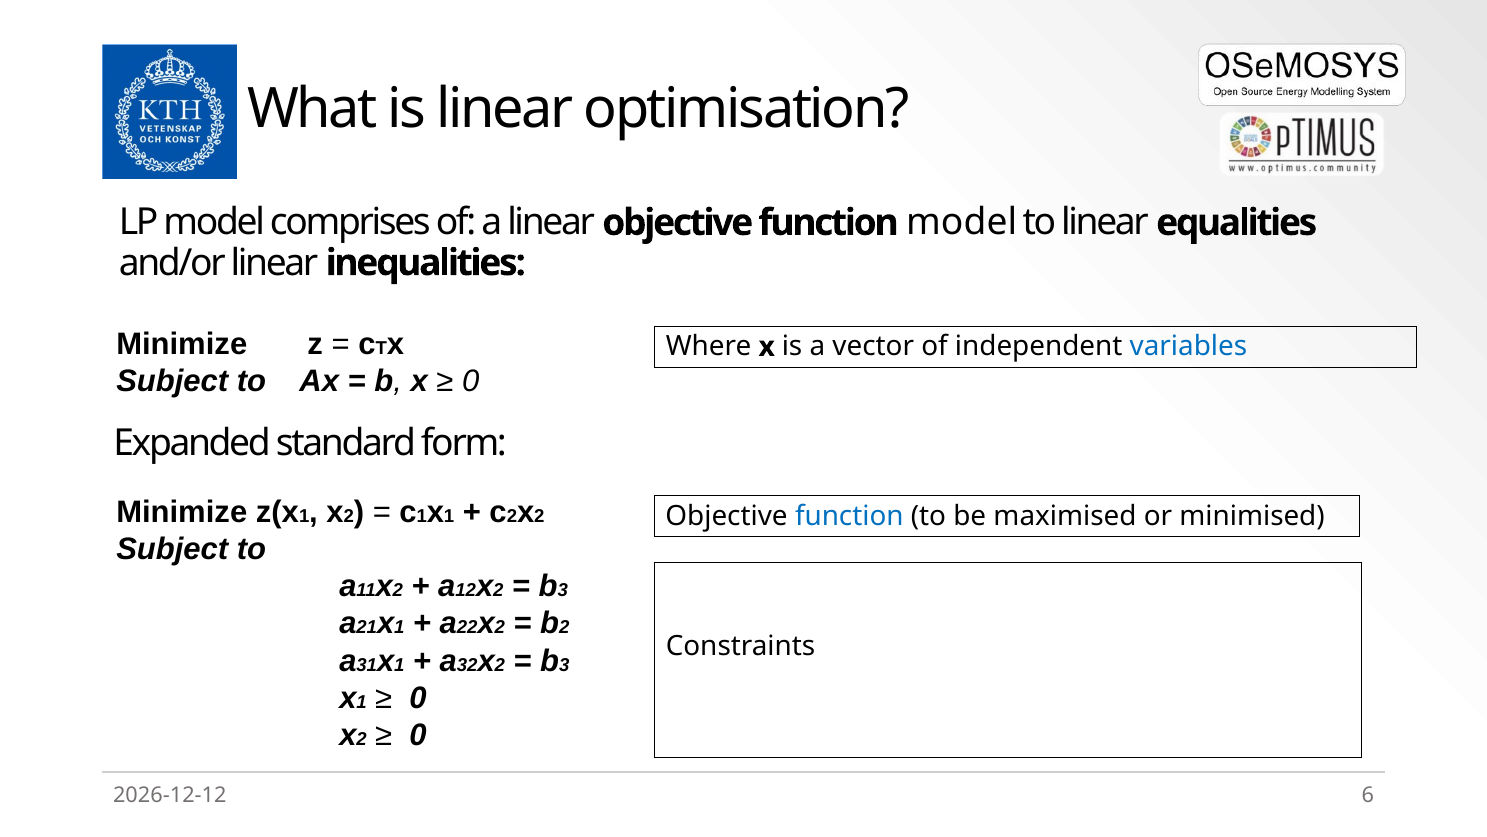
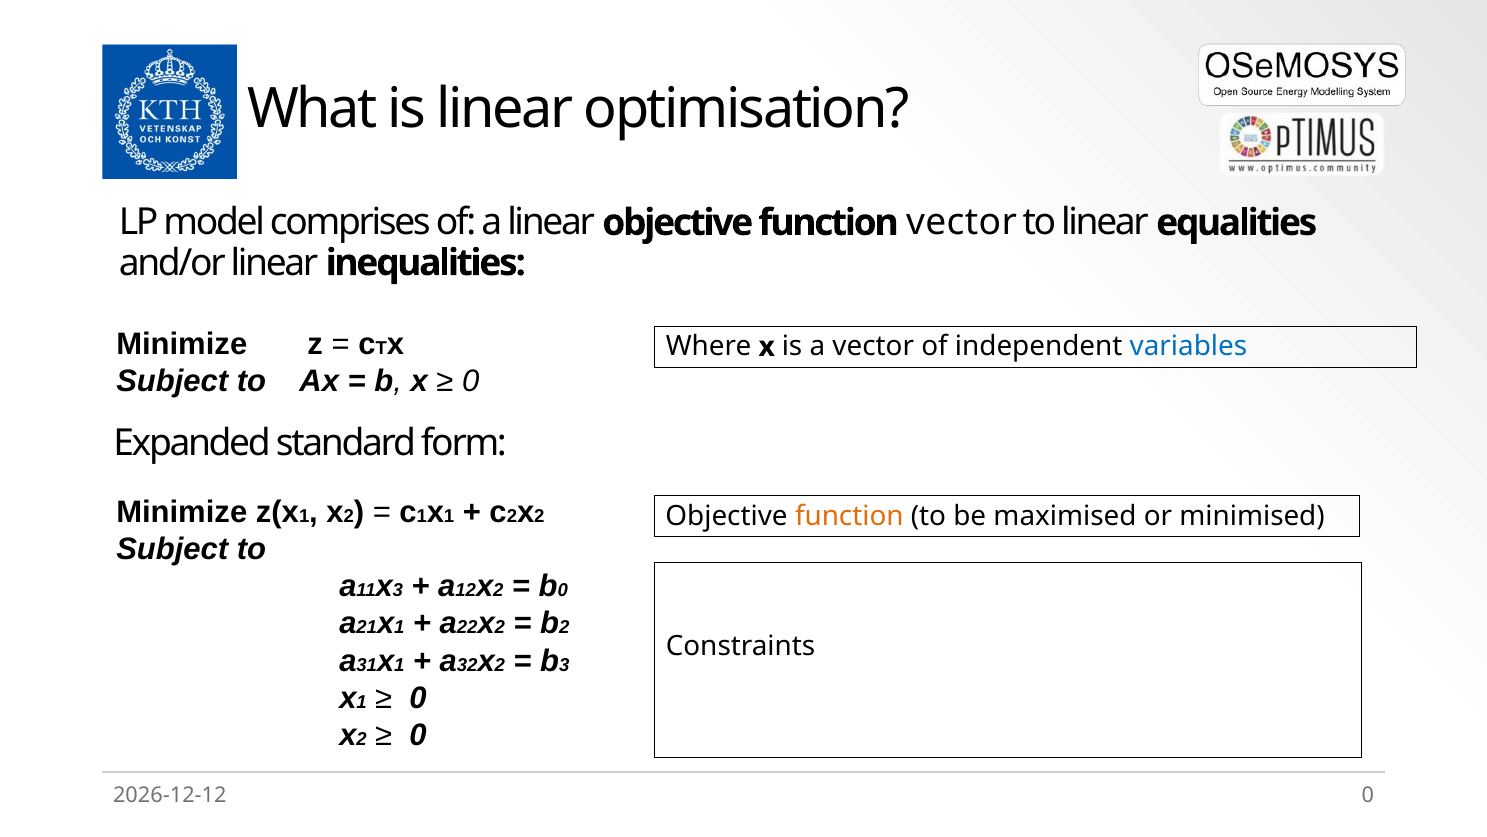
function model: model -> vector
function at (849, 516) colour: blue -> orange
2 at (398, 590): 2 -> 3
3 at (563, 590): 3 -> 0
6 at (1368, 795): 6 -> 0
